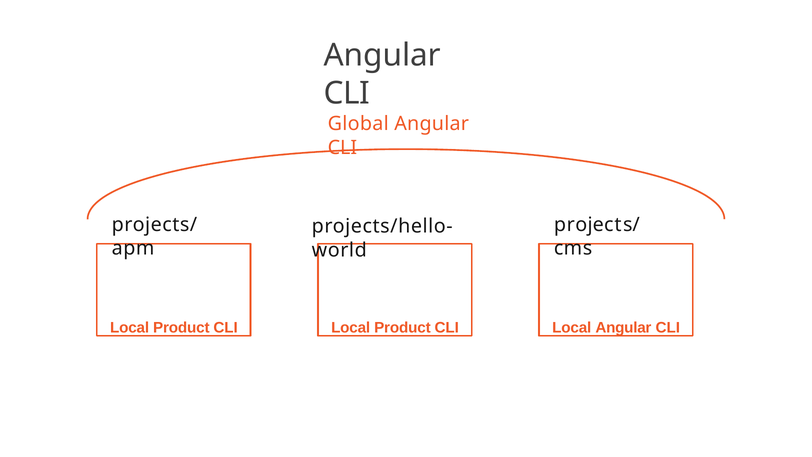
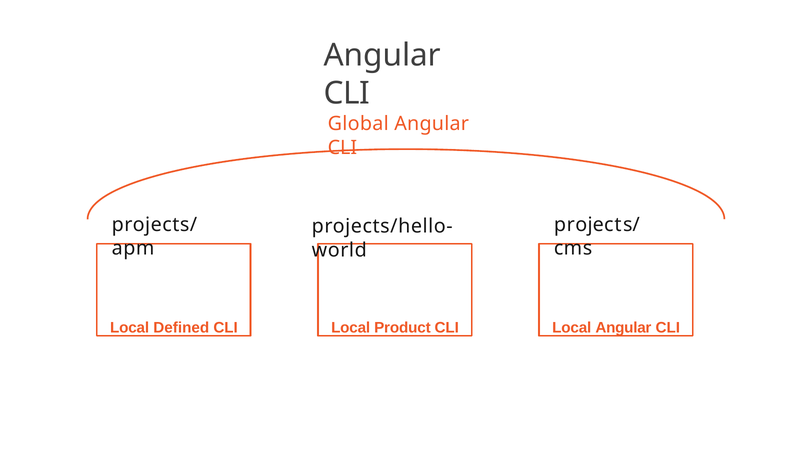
Product at (181, 327): Product -> Defined
